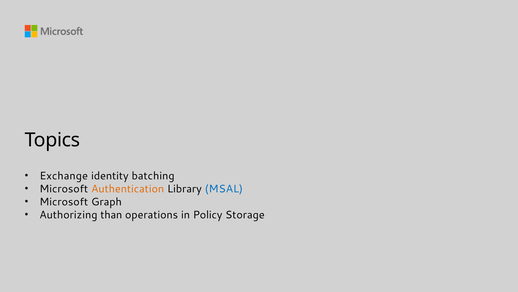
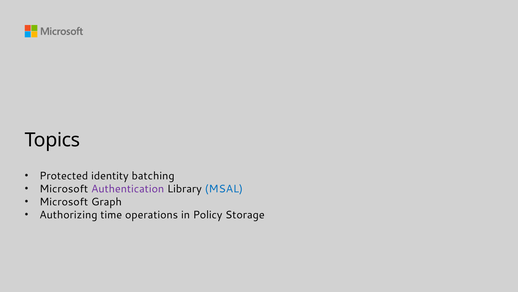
Exchange: Exchange -> Protected
Authentication colour: orange -> purple
than: than -> time
